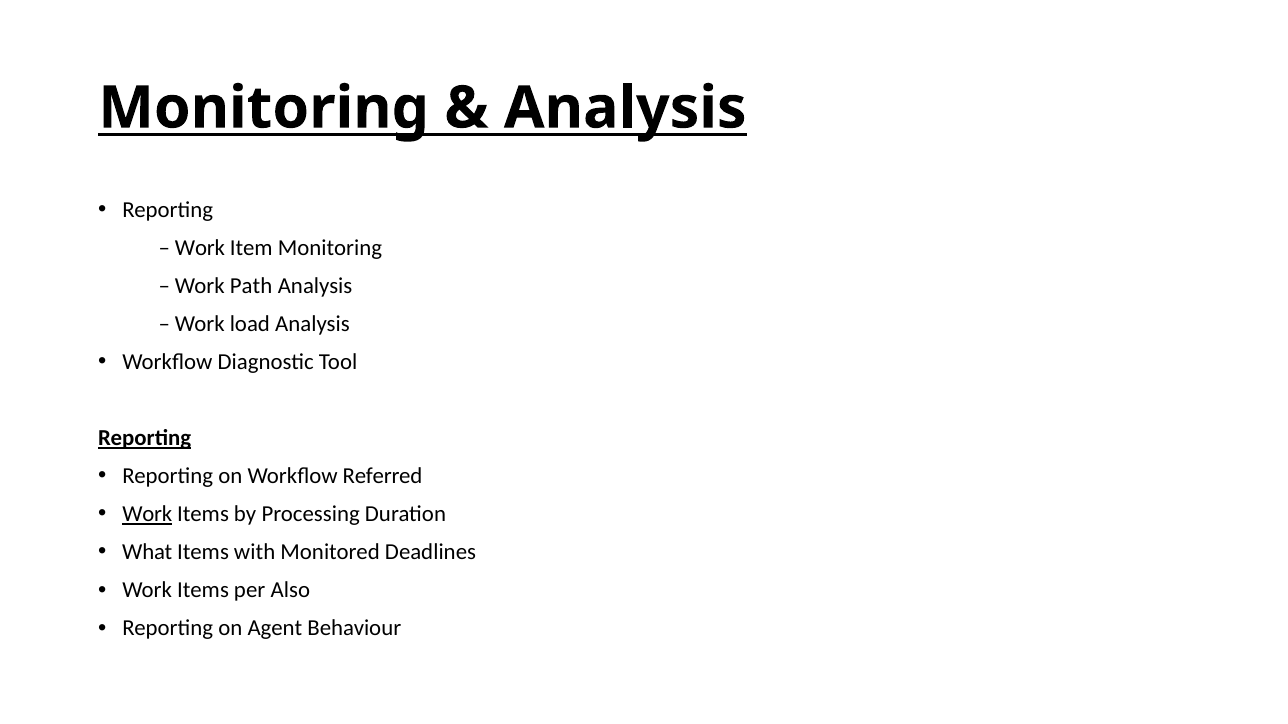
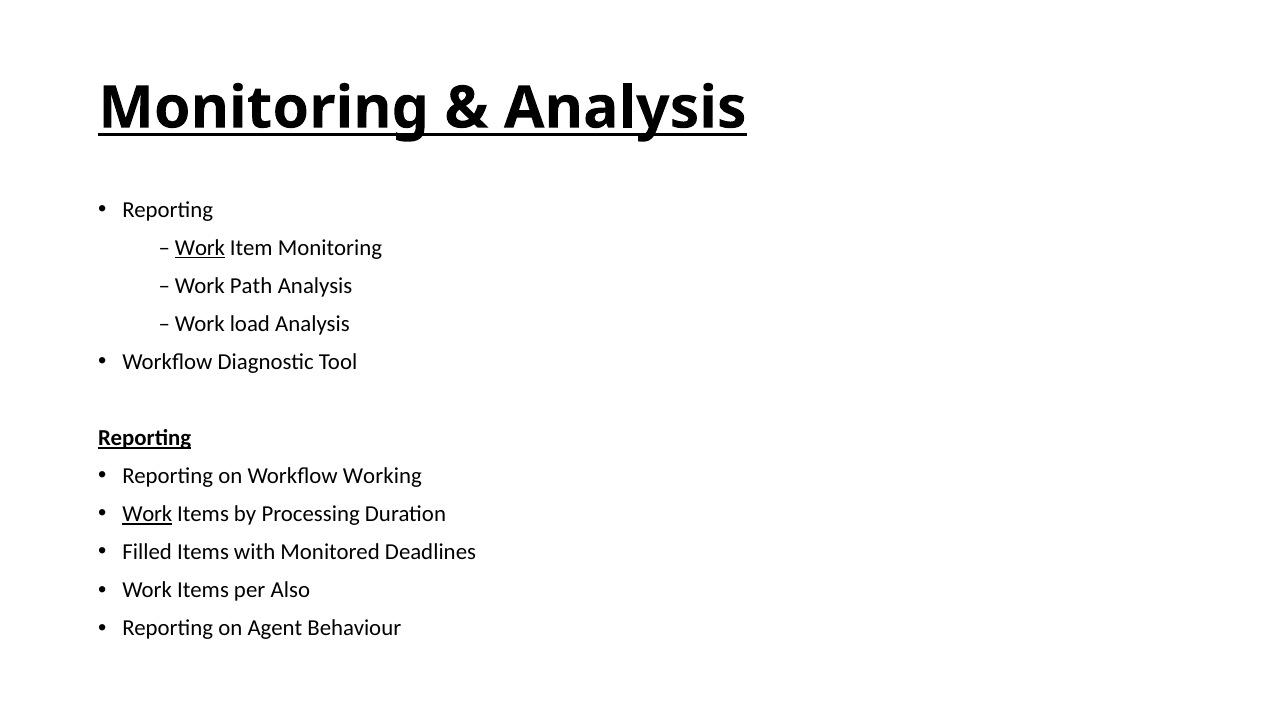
Work at (200, 248) underline: none -> present
Referred: Referred -> Working
What: What -> Filled
